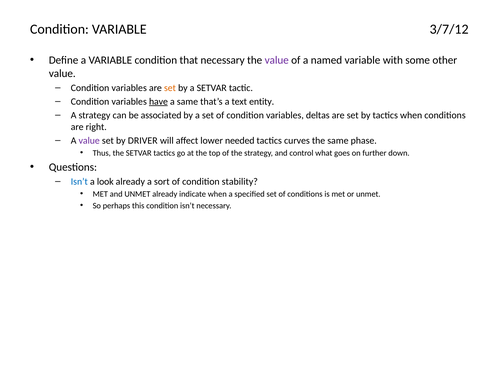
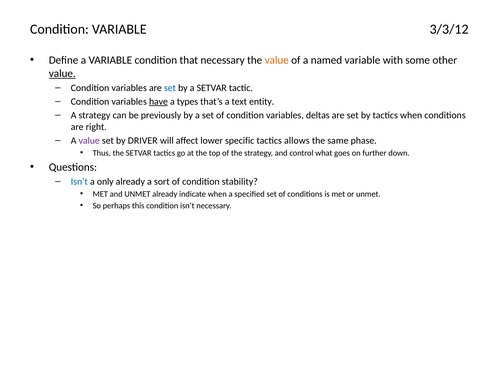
3/7/12: 3/7/12 -> 3/3/12
value at (277, 60) colour: purple -> orange
value at (62, 73) underline: none -> present
set at (170, 88) colour: orange -> blue
a same: same -> types
associated: associated -> previously
needed: needed -> specific
curves: curves -> allows
look: look -> only
